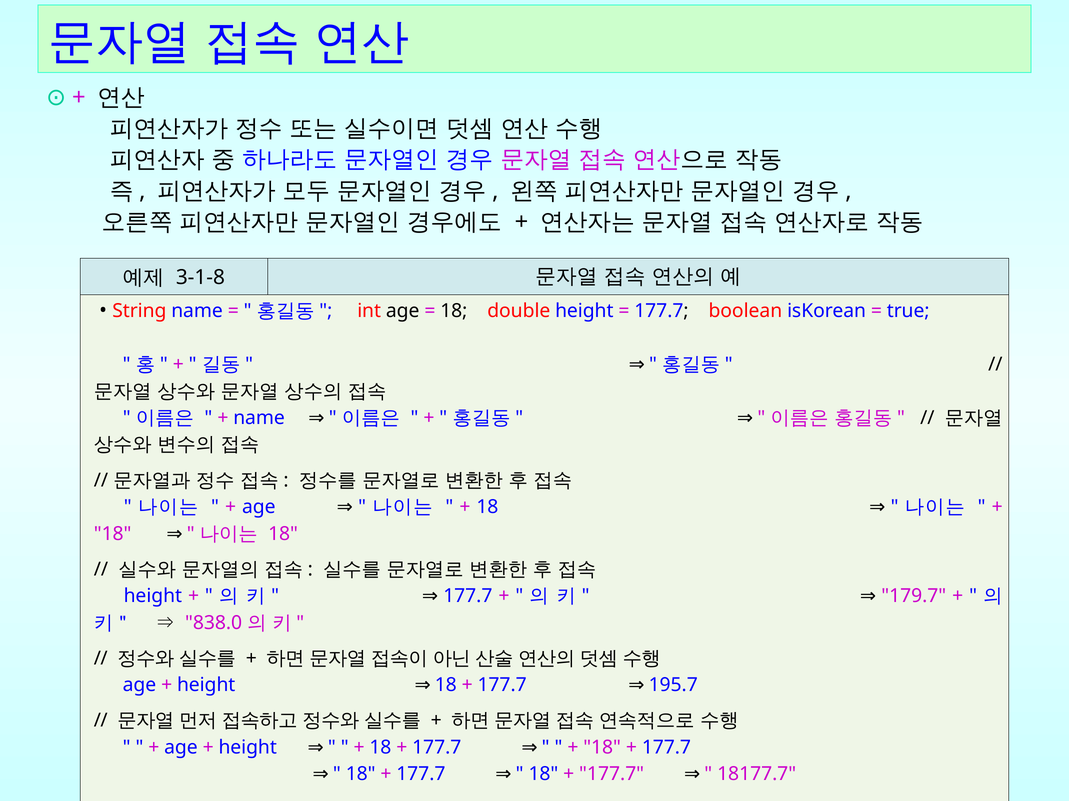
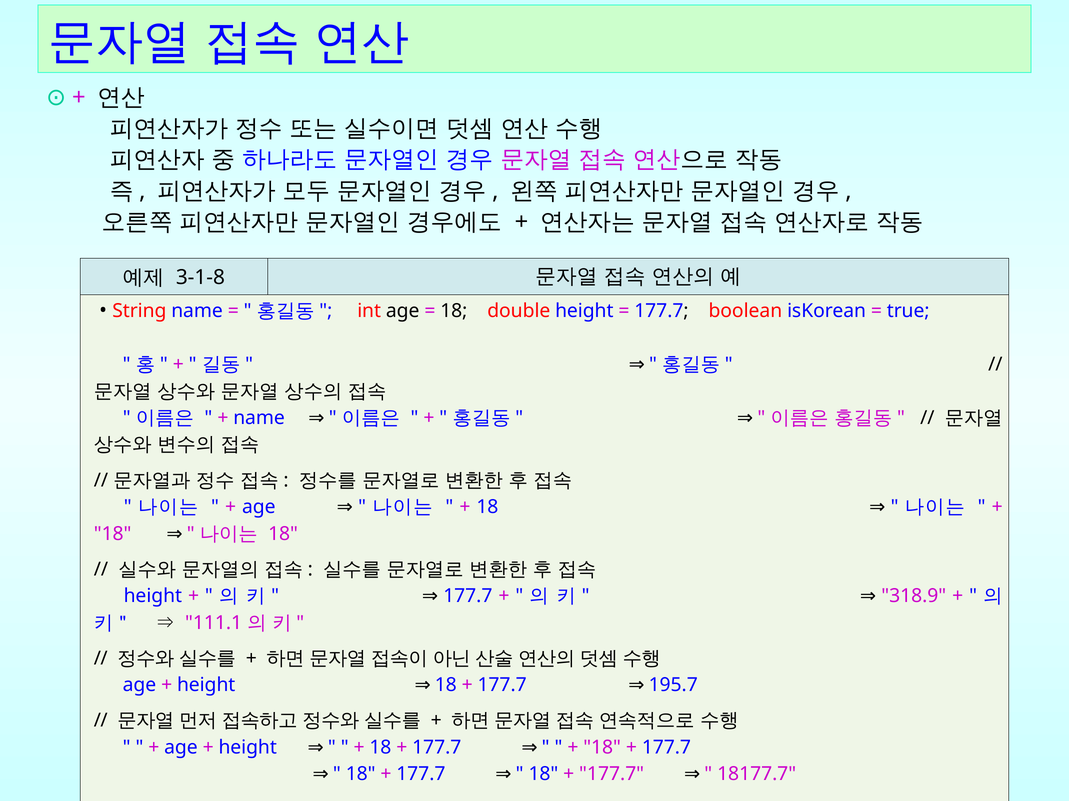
179.7: 179.7 -> 318.9
838.0: 838.0 -> 111.1
